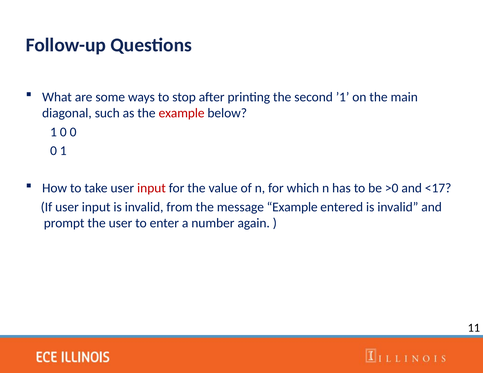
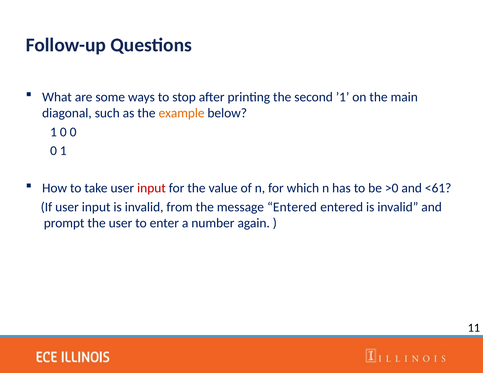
example at (182, 113) colour: red -> orange
<17: <17 -> <61
message Example: Example -> Entered
